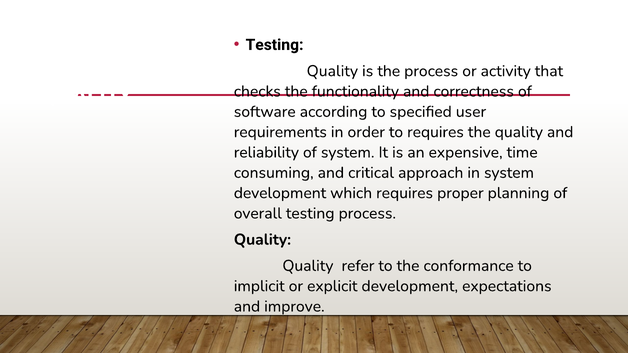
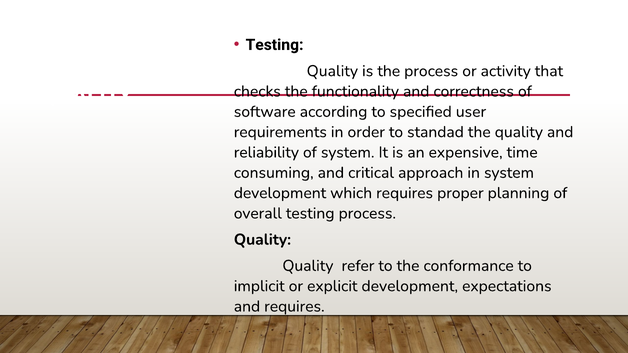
to requires: requires -> standad
and improve: improve -> requires
